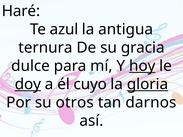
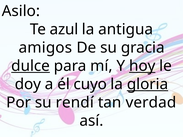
Haré: Haré -> Asilo
ternura: ternura -> amigos
dulce underline: none -> present
doy underline: present -> none
otros: otros -> rendí
darnos: darnos -> verdad
